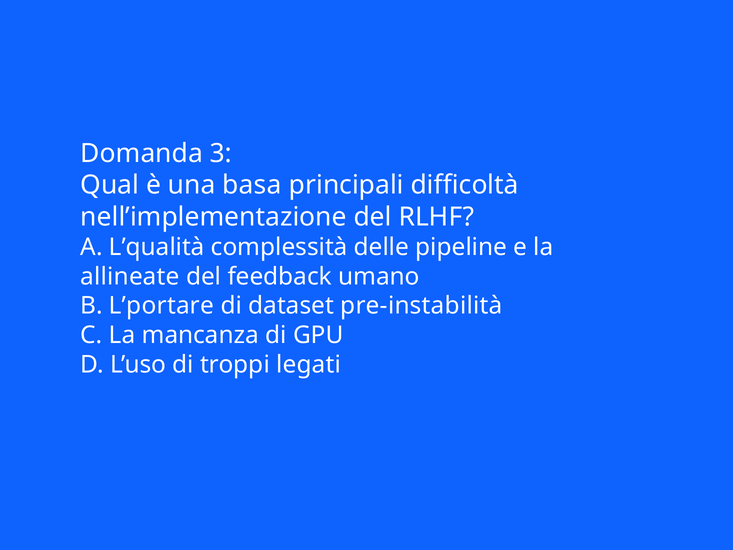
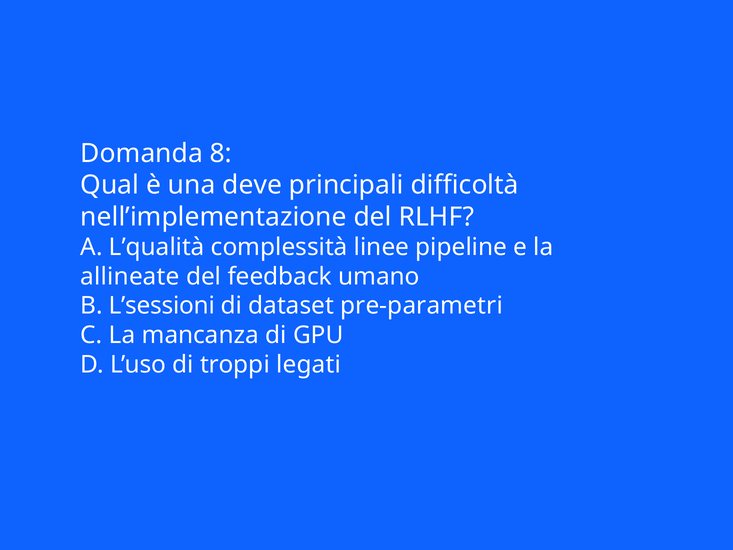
3: 3 -> 8
basa: basa -> deve
delle: delle -> linee
L’portare: L’portare -> L’sessioni
pre-instabilità: pre-instabilità -> pre-parametri
